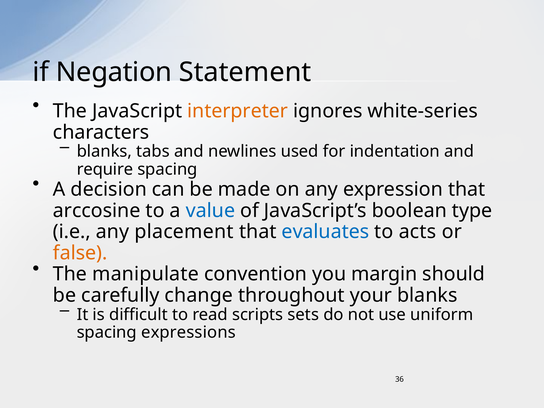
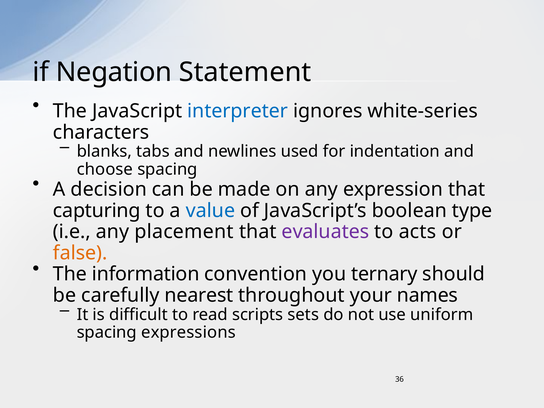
interpreter colour: orange -> blue
require: require -> choose
arccosine: arccosine -> capturing
evaluates colour: blue -> purple
manipulate: manipulate -> information
margin: margin -> ternary
change: change -> nearest
your blanks: blanks -> names
